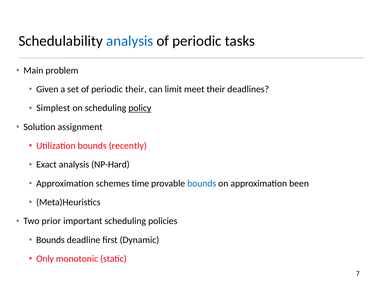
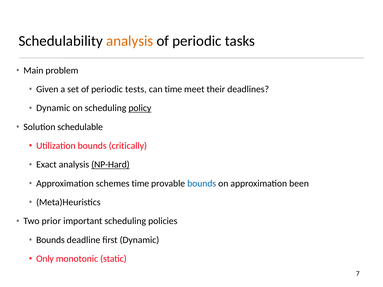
analysis at (130, 41) colour: blue -> orange
periodic their: their -> tests
can limit: limit -> time
Simplest at (53, 108): Simplest -> Dynamic
assignment: assignment -> schedulable
recently: recently -> critically
NP-Hard underline: none -> present
